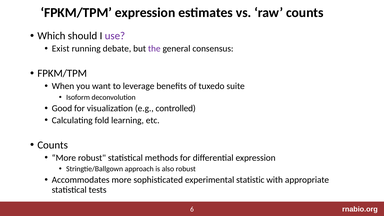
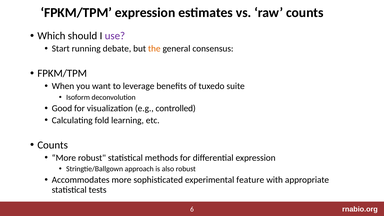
Exist: Exist -> Start
the colour: purple -> orange
statistic: statistic -> feature
